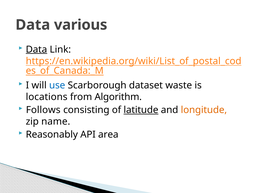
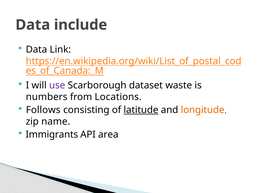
various: various -> include
Data at (36, 50) underline: present -> none
use colour: blue -> purple
locations: locations -> numbers
Algorithm: Algorithm -> Locations
Reasonably: Reasonably -> Immigrants
